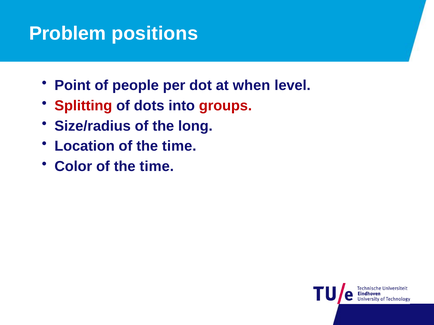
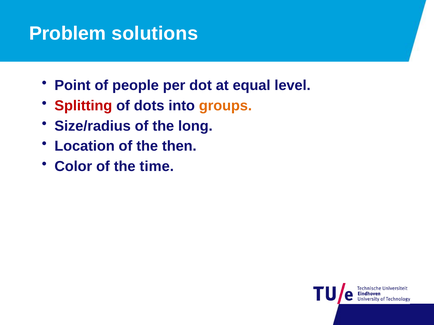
positions: positions -> solutions
when: when -> equal
groups colour: red -> orange
Location of the time: time -> then
